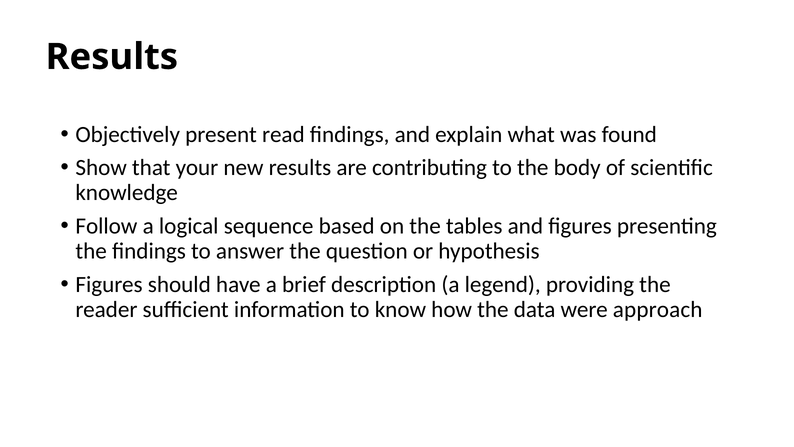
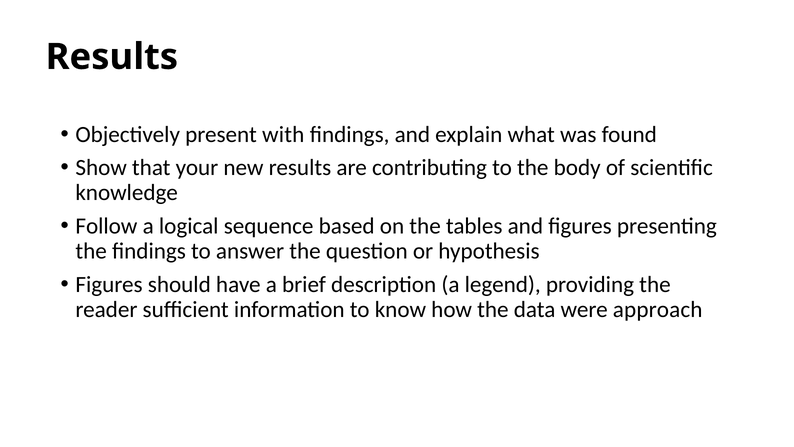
read: read -> with
